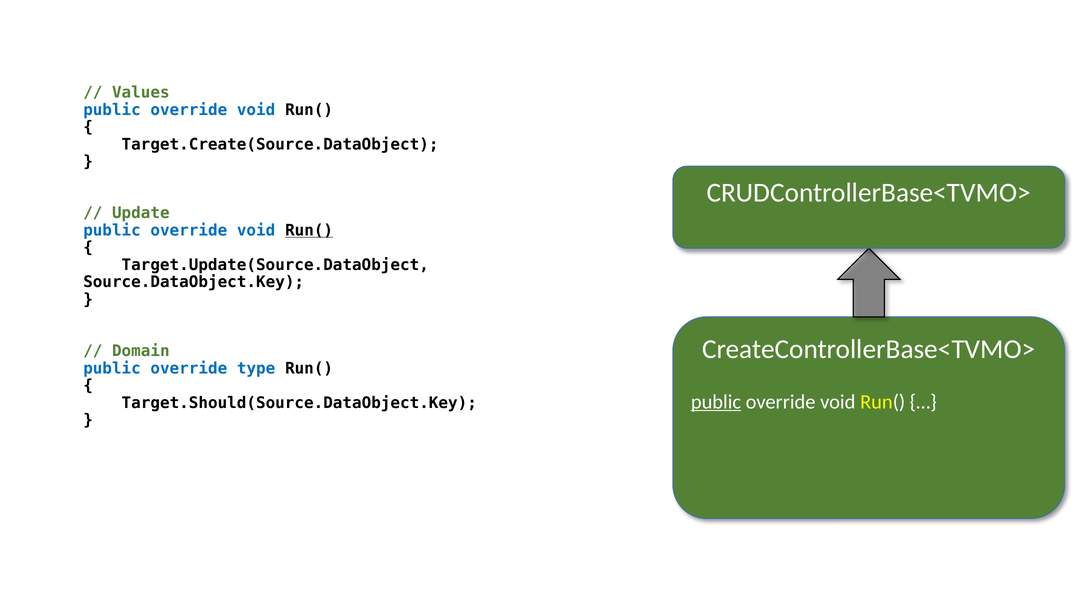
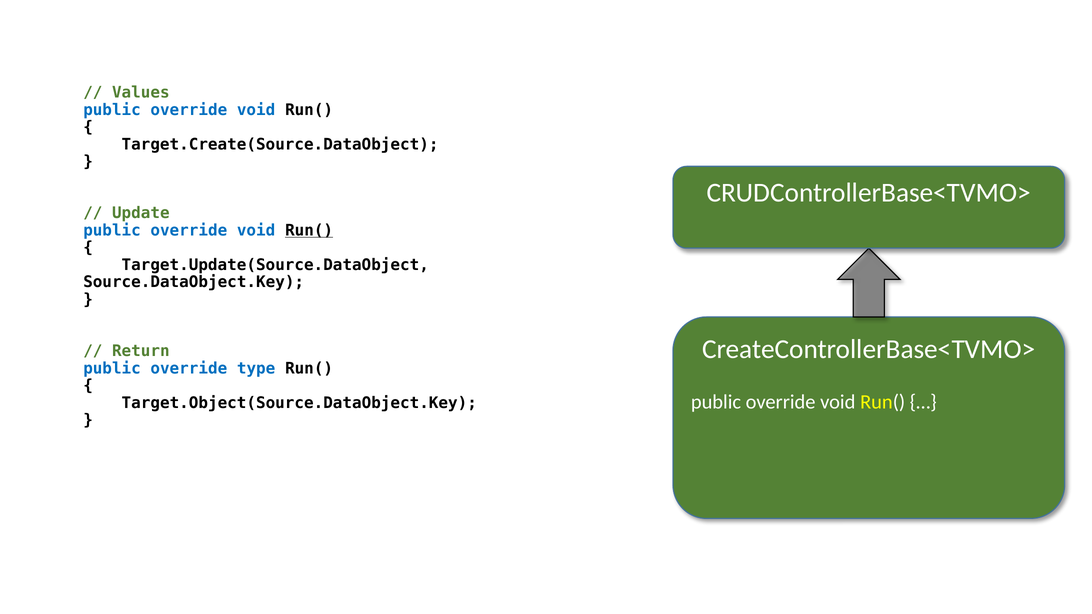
Domain: Domain -> Return
public at (716, 402) underline: present -> none
Target.Should(Source.DataObject.Key: Target.Should(Source.DataObject.Key -> Target.Object(Source.DataObject.Key
